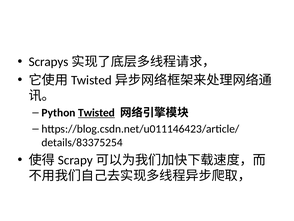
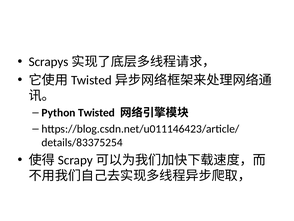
Twisted underline: present -> none
